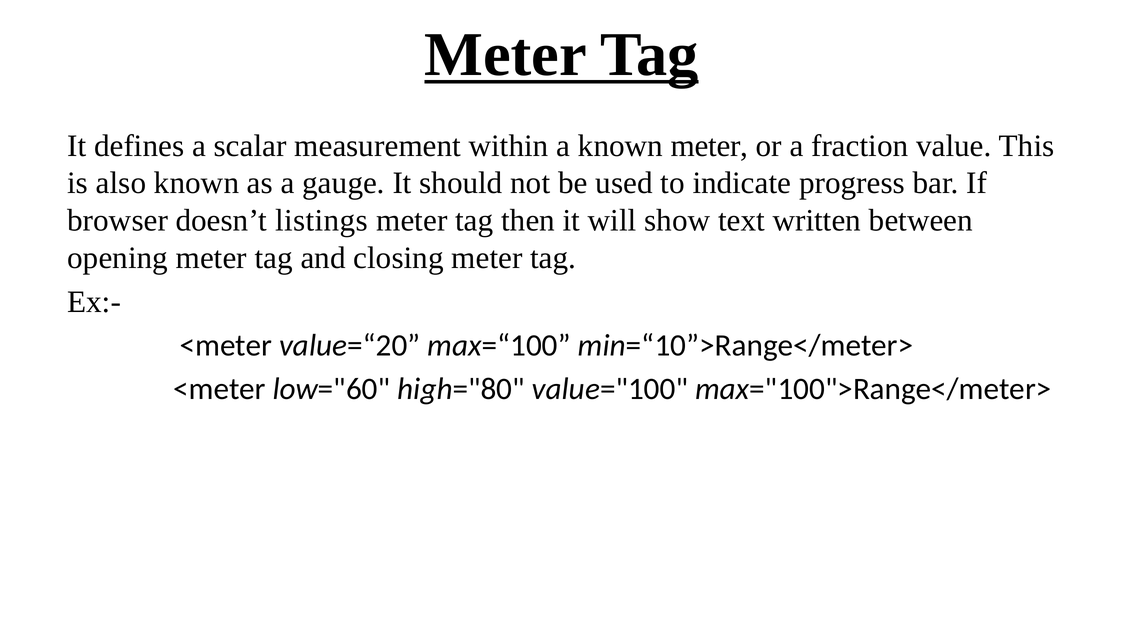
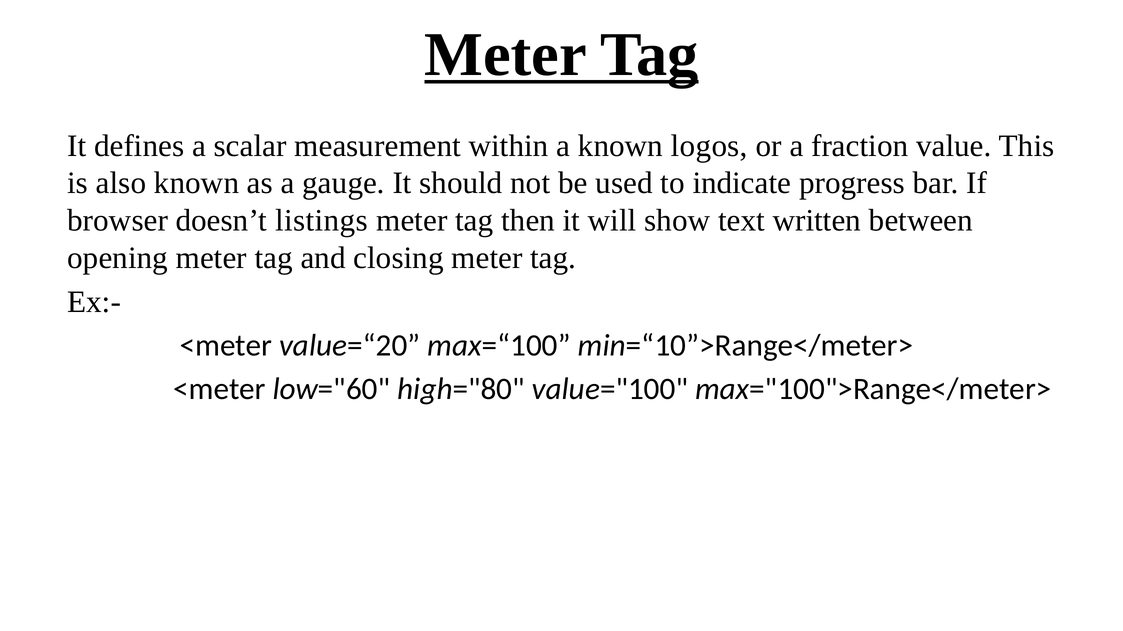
known meter: meter -> logos
